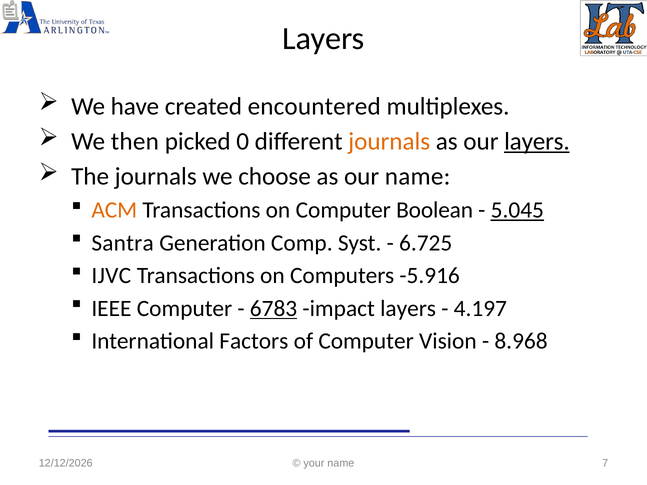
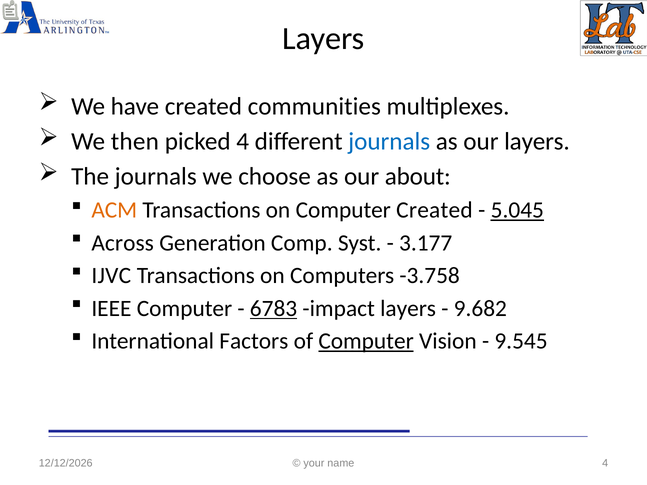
encountered: encountered -> communities
picked 0: 0 -> 4
journals at (389, 141) colour: orange -> blue
layers at (537, 141) underline: present -> none
our name: name -> about
Computer Boolean: Boolean -> Created
Santra: Santra -> Across
6.725: 6.725 -> 3.177
-5.916: -5.916 -> -3.758
4.197: 4.197 -> 9.682
Computer at (366, 341) underline: none -> present
8.968: 8.968 -> 9.545
name 7: 7 -> 4
